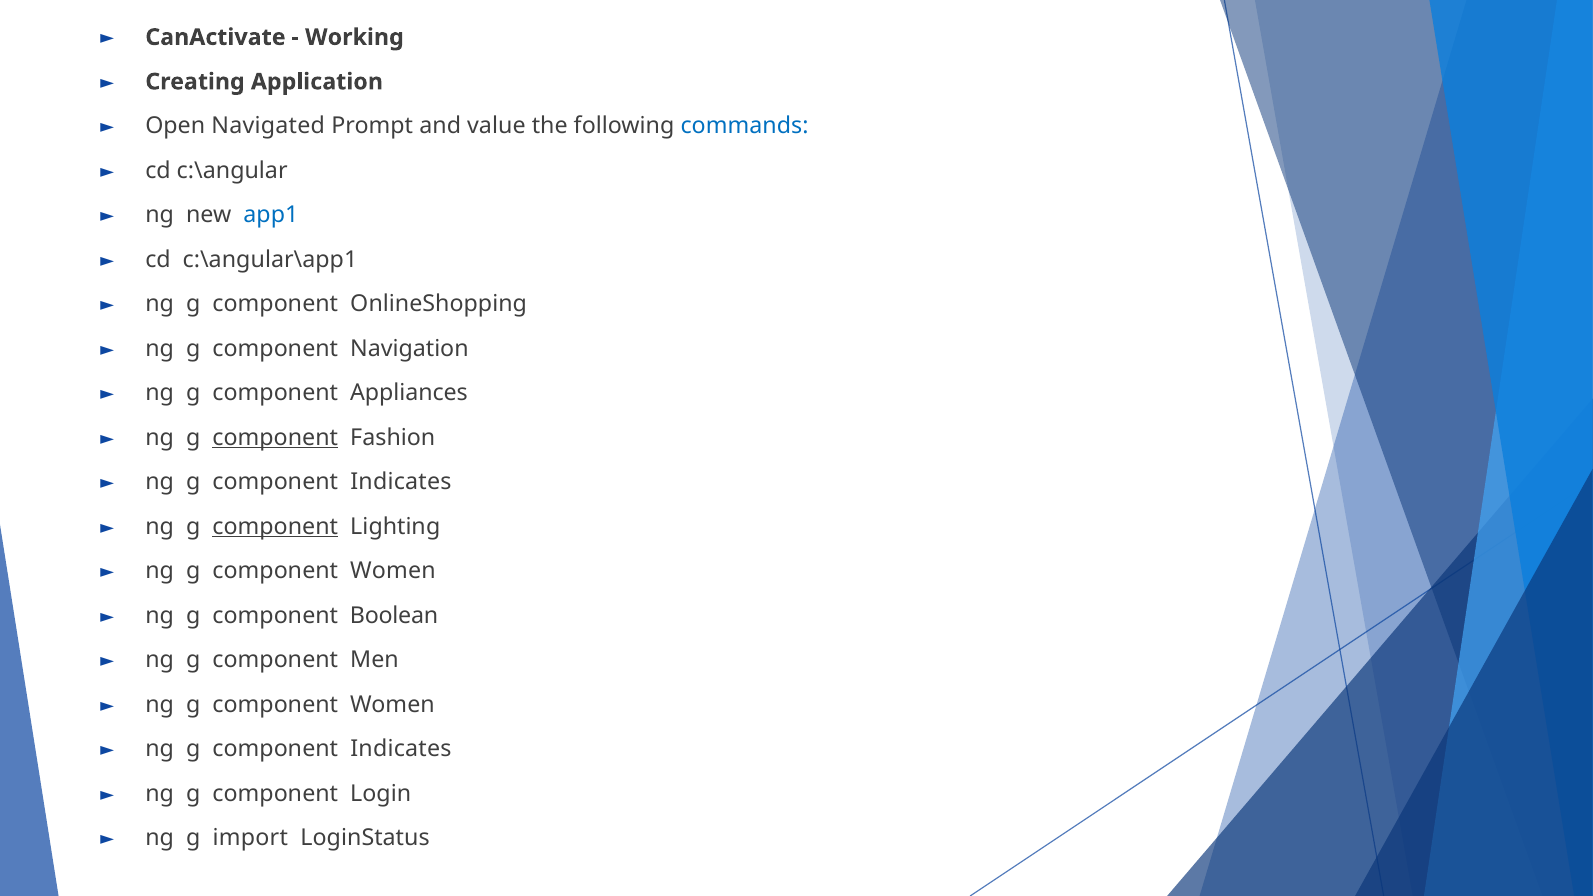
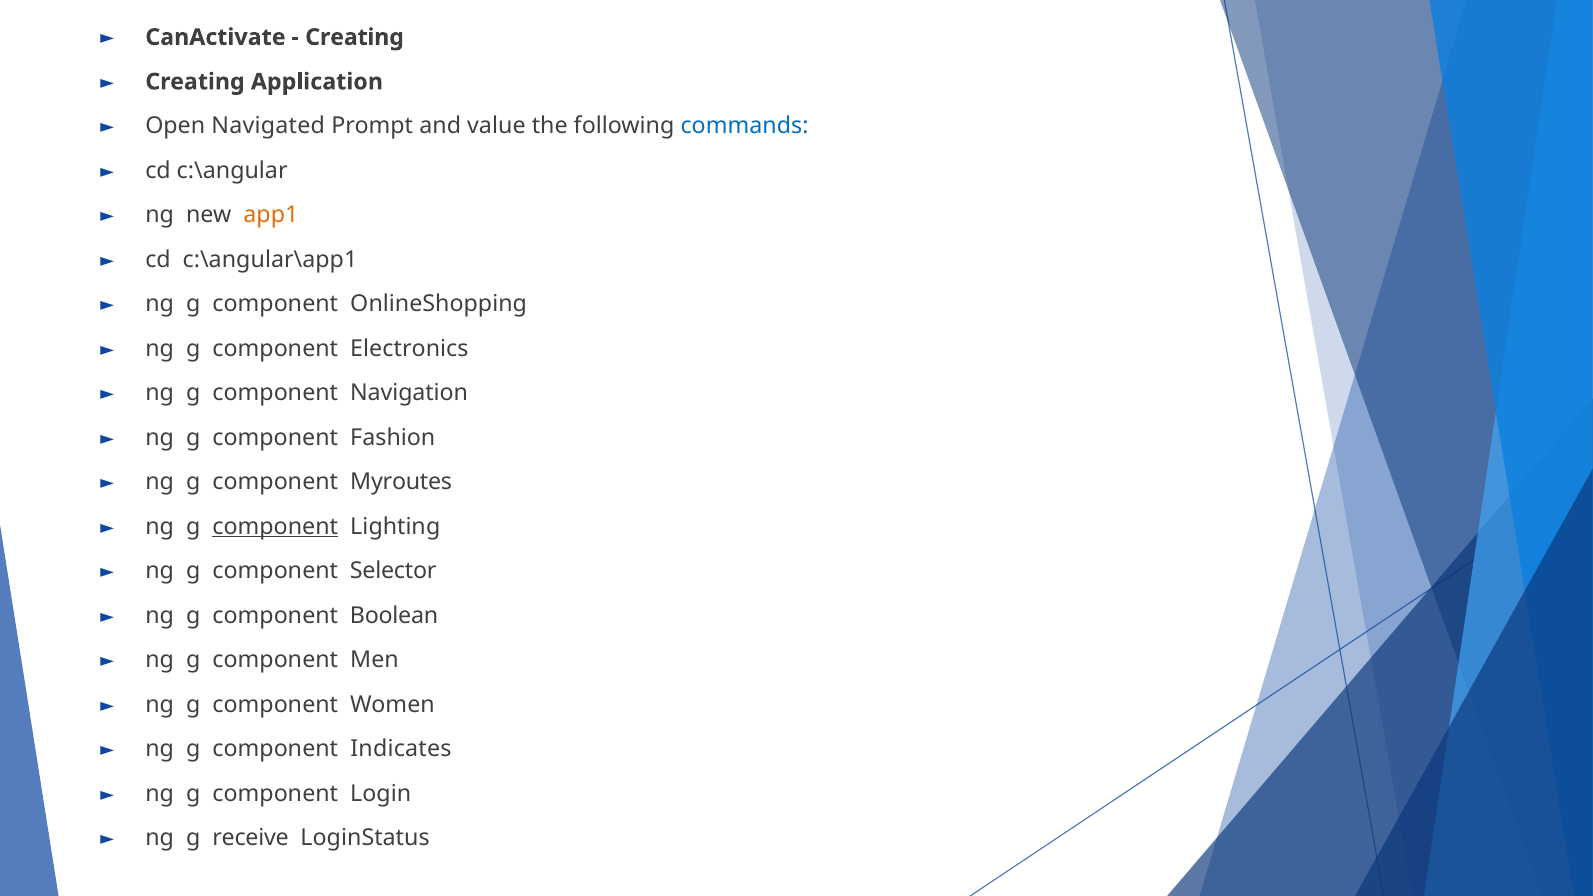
Working at (354, 37): Working -> Creating
app1 colour: blue -> orange
Navigation: Navigation -> Electronics
Appliances: Appliances -> Navigation
component at (275, 438) underline: present -> none
Indicates at (401, 482): Indicates -> Myroutes
Women at (393, 571): Women -> Selector
import: import -> receive
